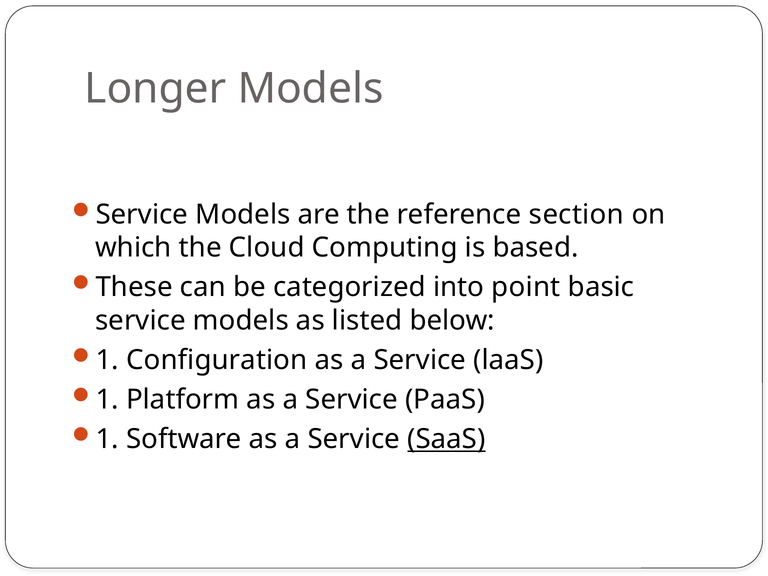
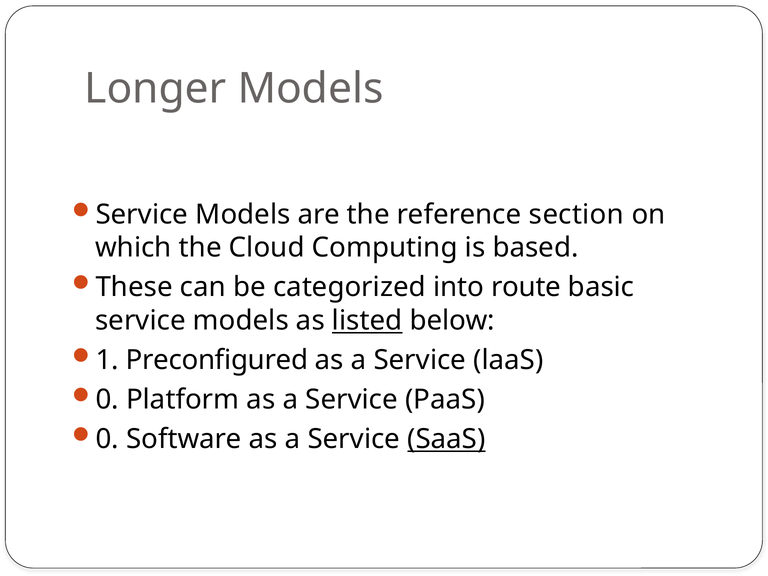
point: point -> route
listed underline: none -> present
Configuration: Configuration -> Preconfigured
1 at (107, 400): 1 -> 0
1 at (107, 439): 1 -> 0
